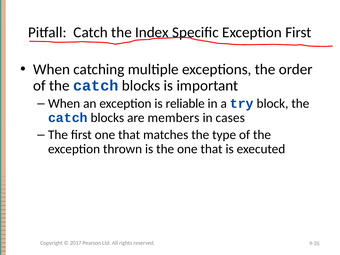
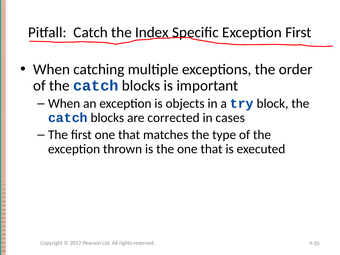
reliable: reliable -> objects
members: members -> corrected
